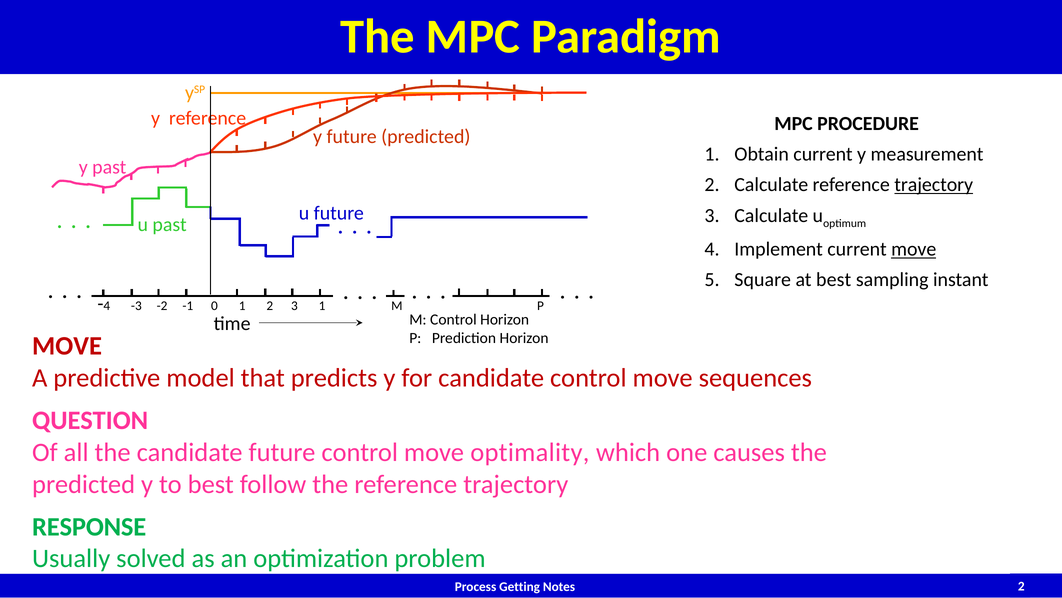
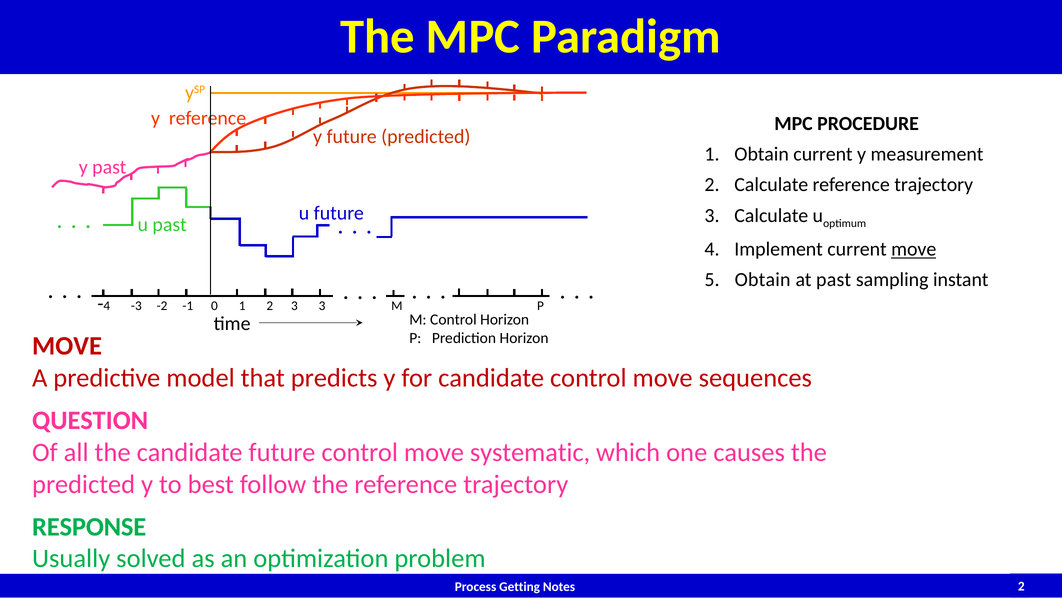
trajectory at (934, 185) underline: present -> none
Square at (763, 280): Square -> Obtain
at best: best -> past
3 1: 1 -> 3
optimality: optimality -> systematic
